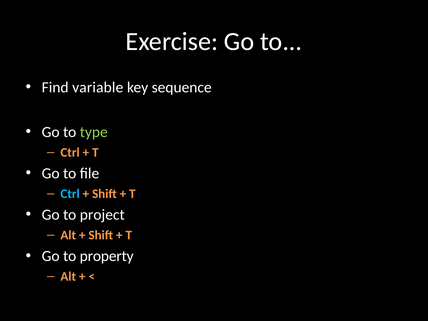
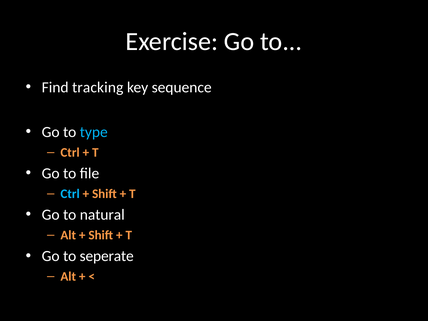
variable: variable -> tracking
type colour: light green -> light blue
project: project -> natural
property: property -> seperate
